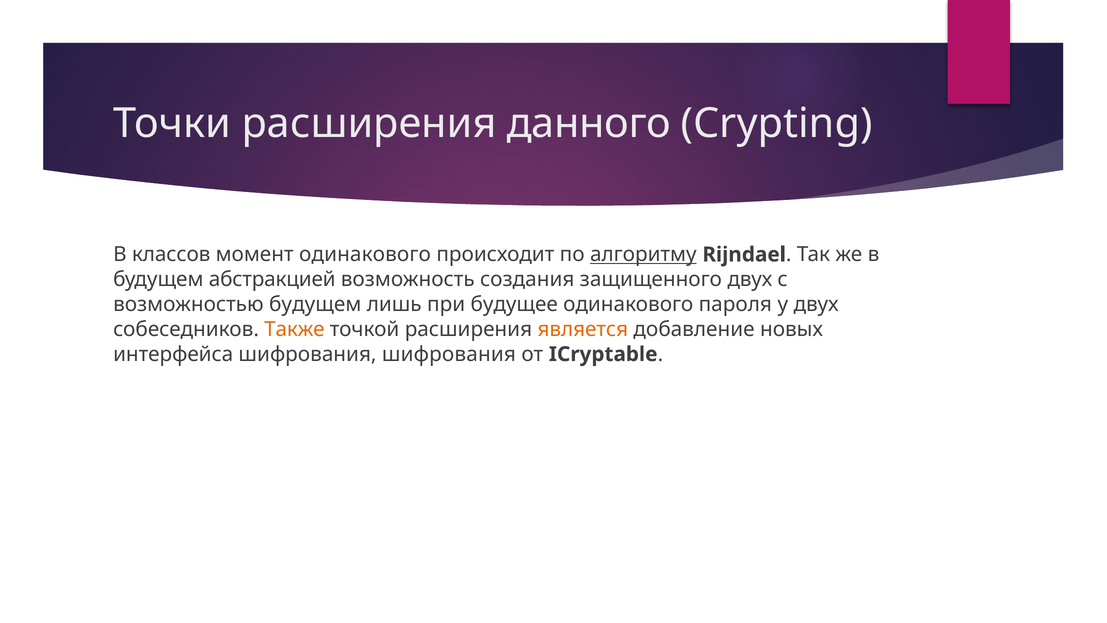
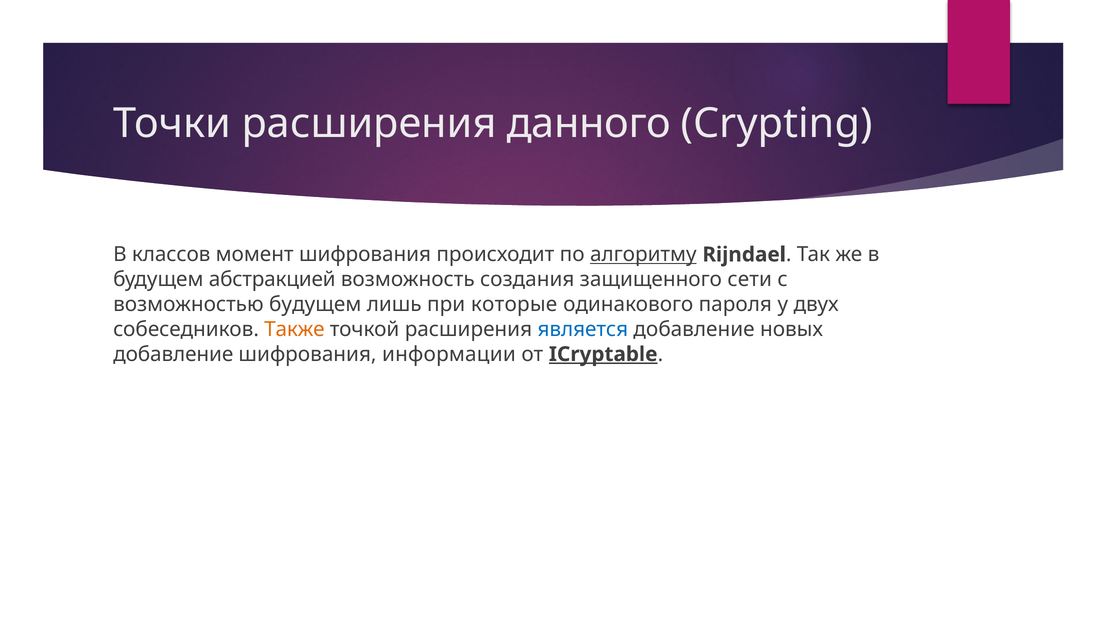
момент одинакового: одинакового -> шифрования
защищенного двух: двух -> сети
будущее: будущее -> которые
является colour: orange -> blue
интерфейса at (173, 354): интерфейса -> добавление
шифрования шифрования: шифрования -> информации
ICryptable underline: none -> present
